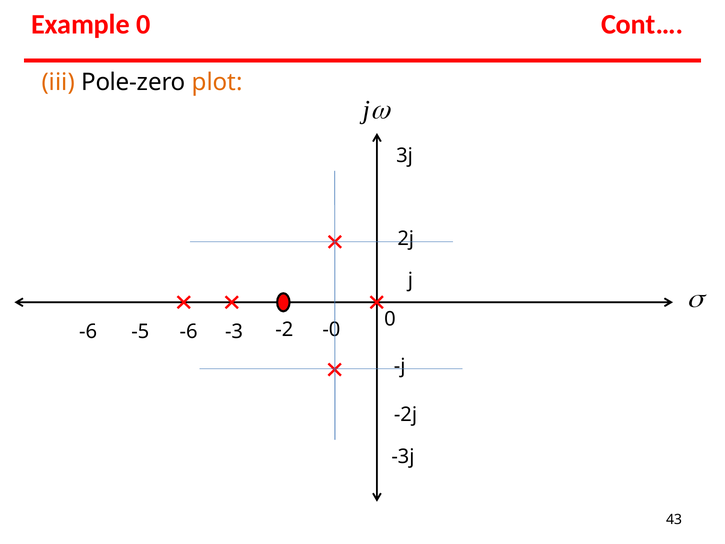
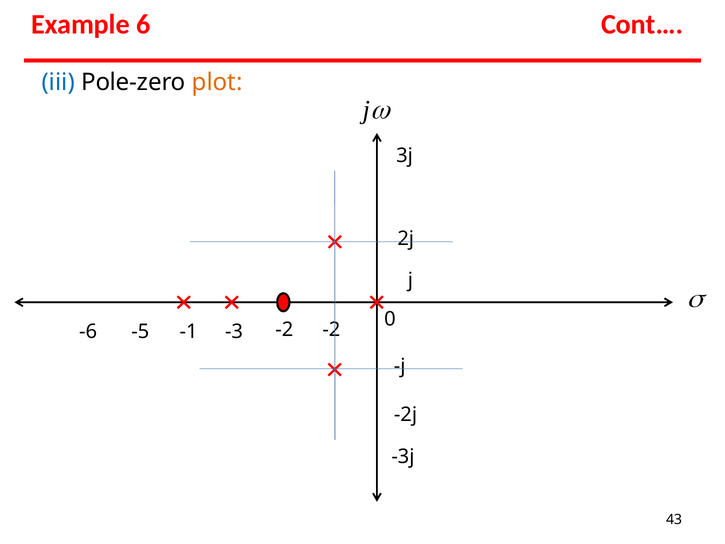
Example 0: 0 -> 6
iii colour: orange -> blue
-2 -0: -0 -> -2
-5 -6: -6 -> -1
